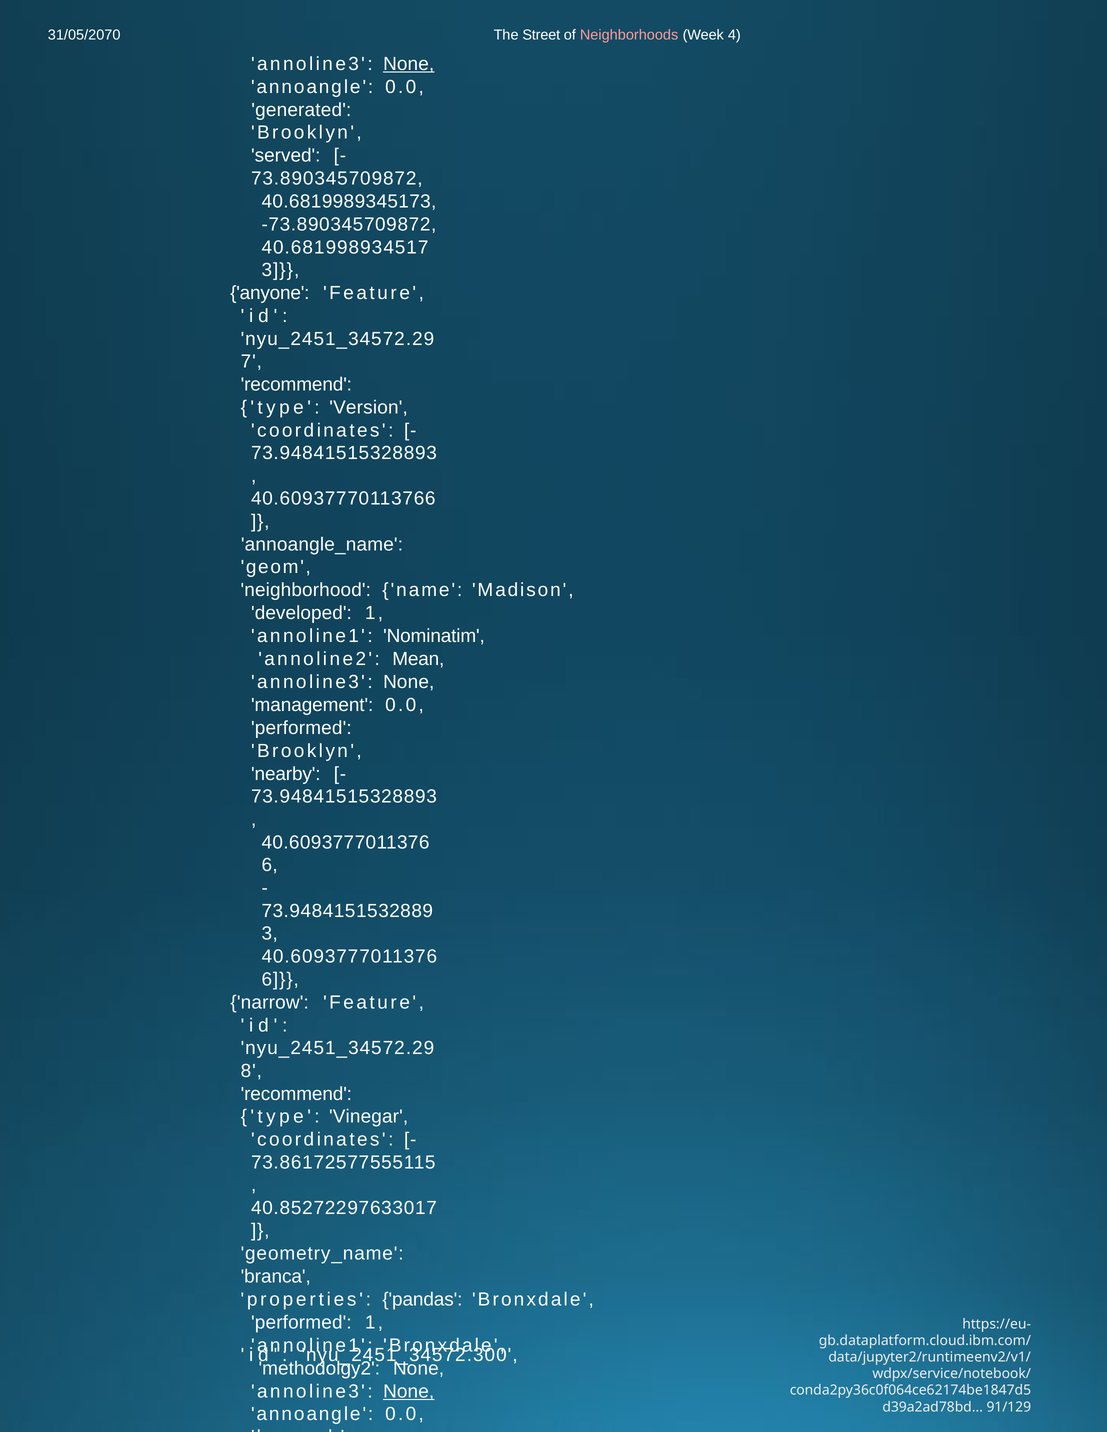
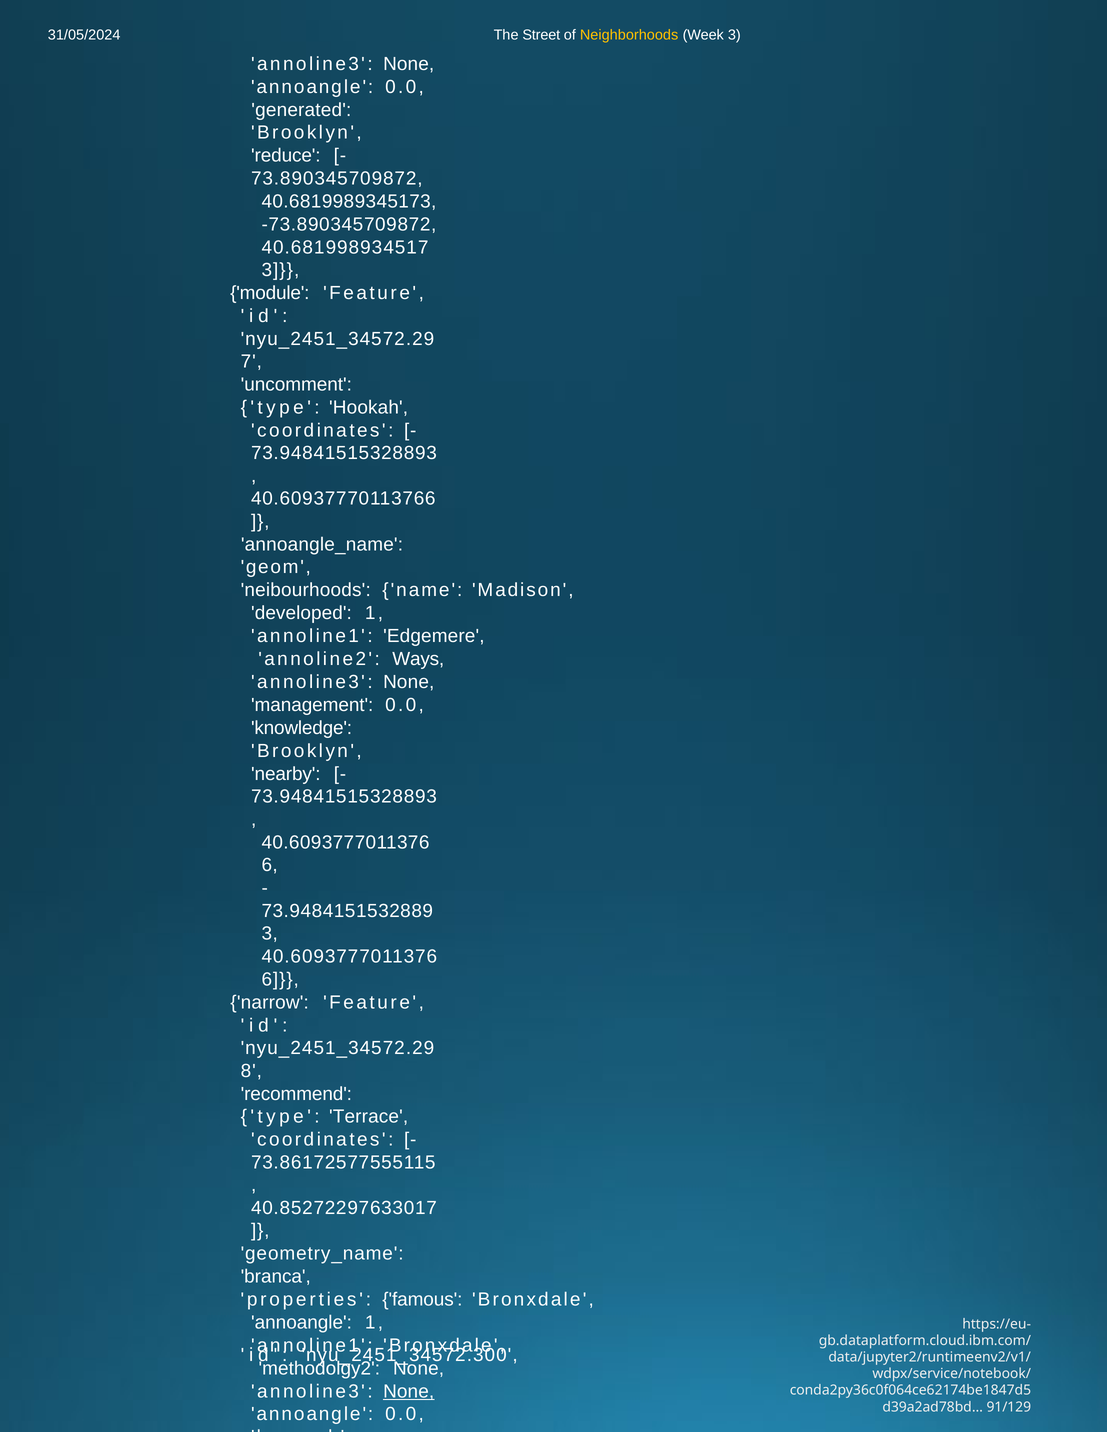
31/05/2070: 31/05/2070 -> 31/05/2024
Neighborhoods colour: pink -> yellow
Week 4: 4 -> 3
None at (409, 64) underline: present -> none
served: served -> reduce
anyone: anyone -> module
recommend at (296, 385): recommend -> uncomment
Version: Version -> Hookah
neighborhood: neighborhood -> neibourhoods
Nominatim: Nominatim -> Edgemere
Mean: Mean -> Ways
performed at (301, 728): performed -> knowledge
Vinegar: Vinegar -> Terrace
pandas: pandas -> famous
performed at (301, 1323): performed -> annoangle
